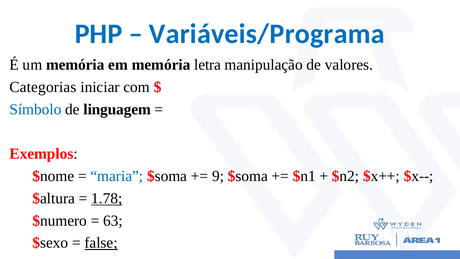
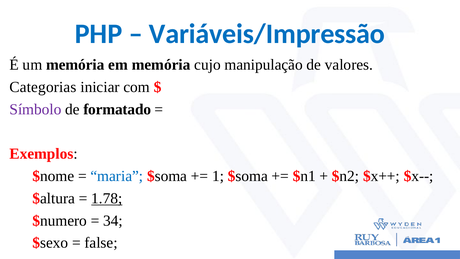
Variáveis/Programa: Variáveis/Programa -> Variáveis/Impressão
letra: letra -> cujo
Símbolo colour: blue -> purple
linguagem: linguagem -> formatado
9: 9 -> 1
63: 63 -> 34
false underline: present -> none
